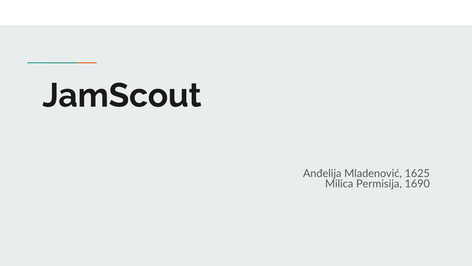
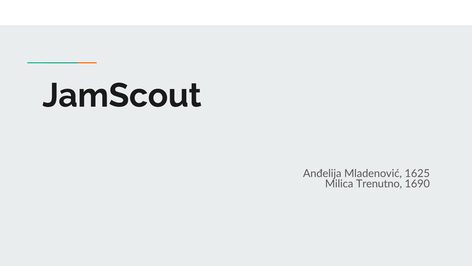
Permisija: Permisija -> Trenutno
